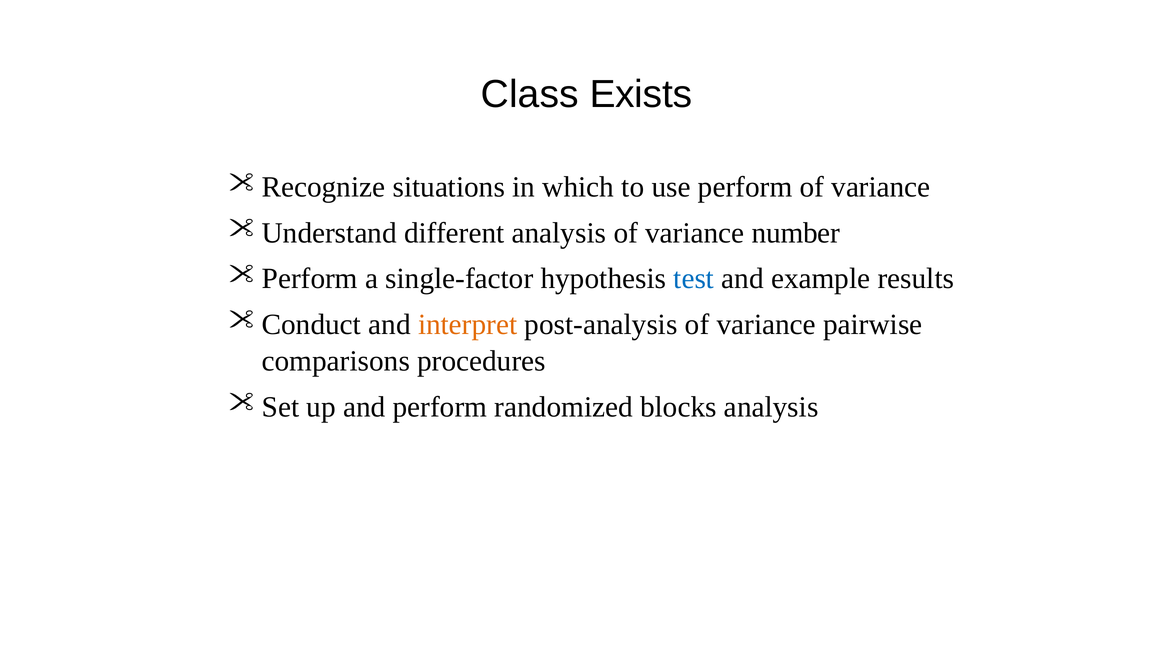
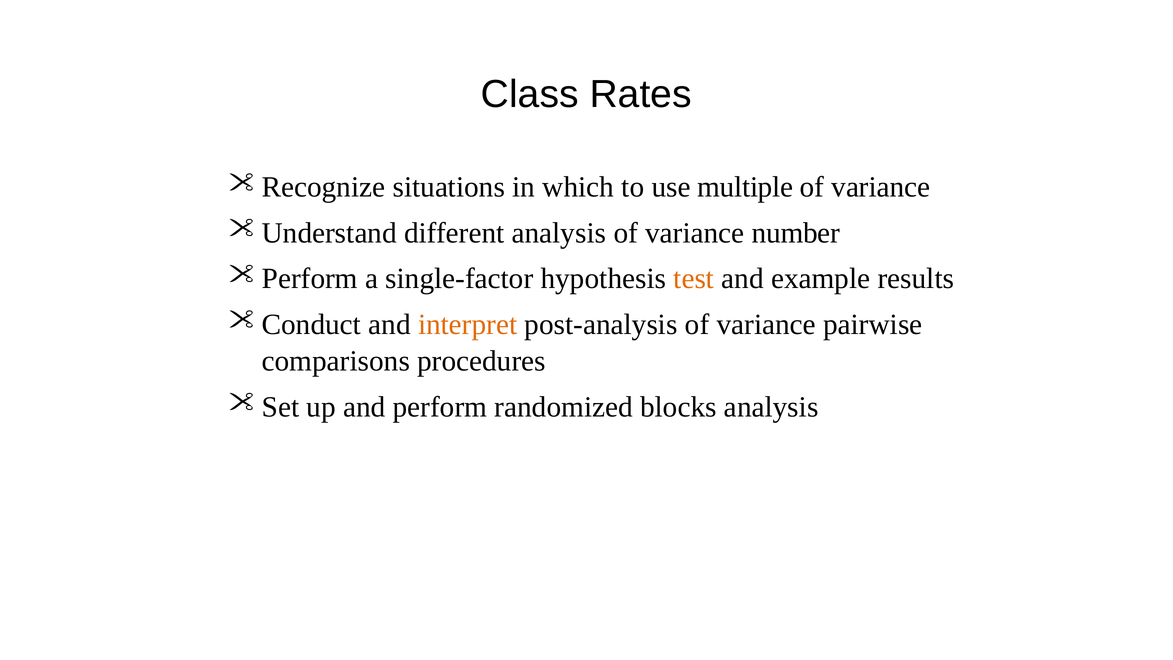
Exists: Exists -> Rates
use perform: perform -> multiple
test colour: blue -> orange
